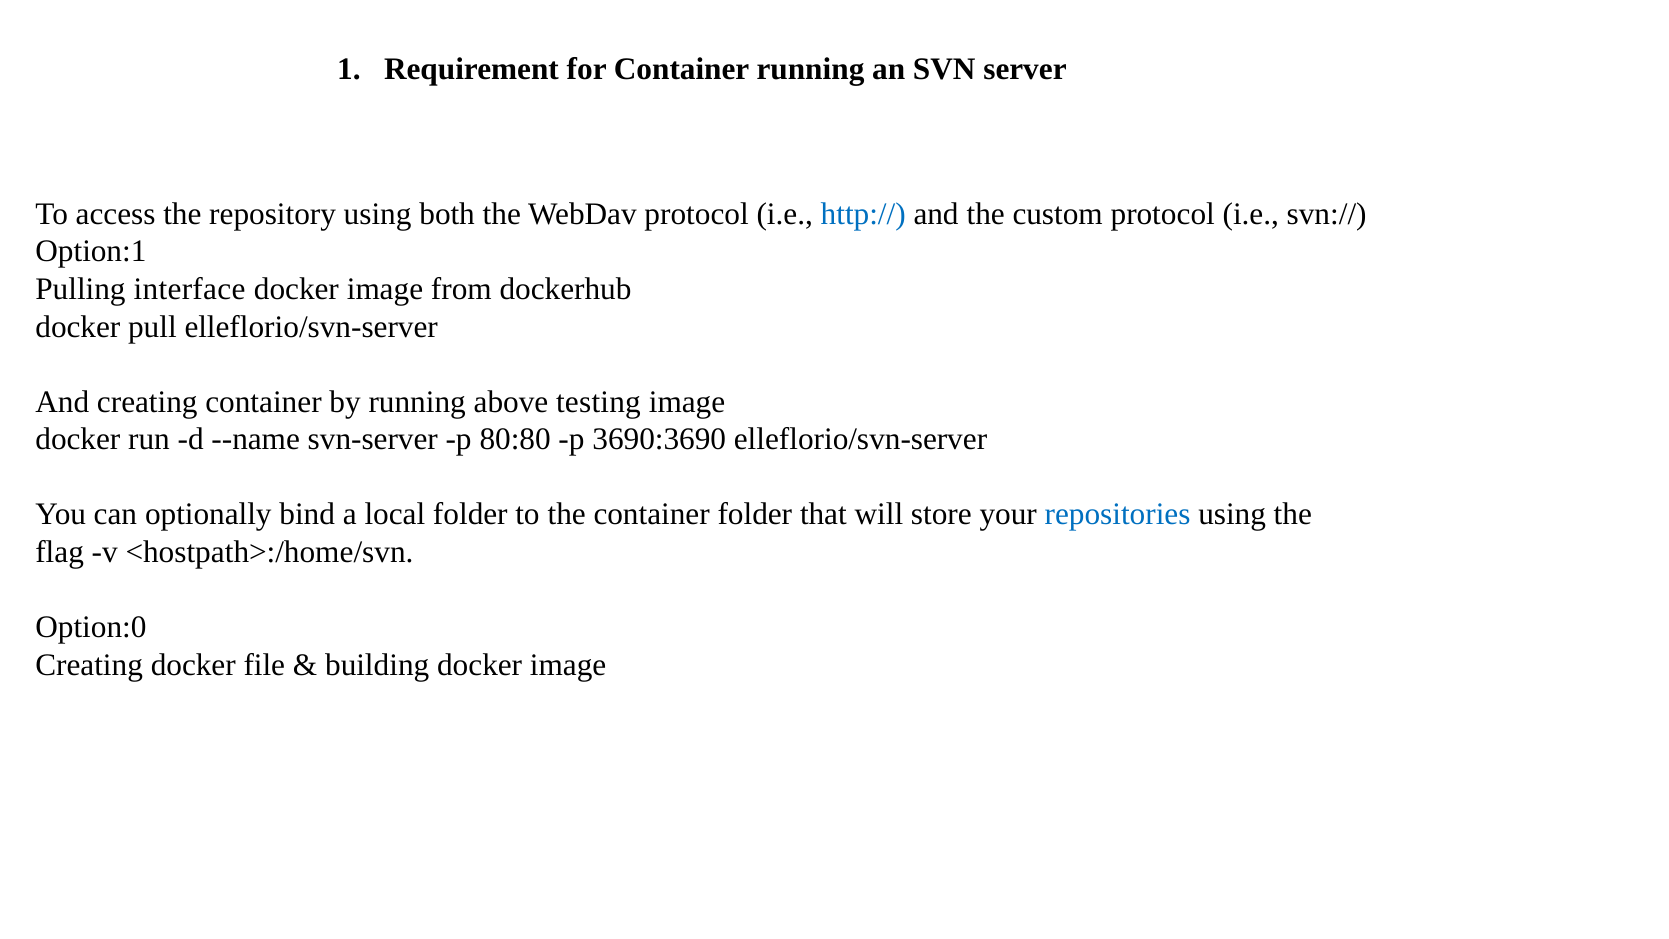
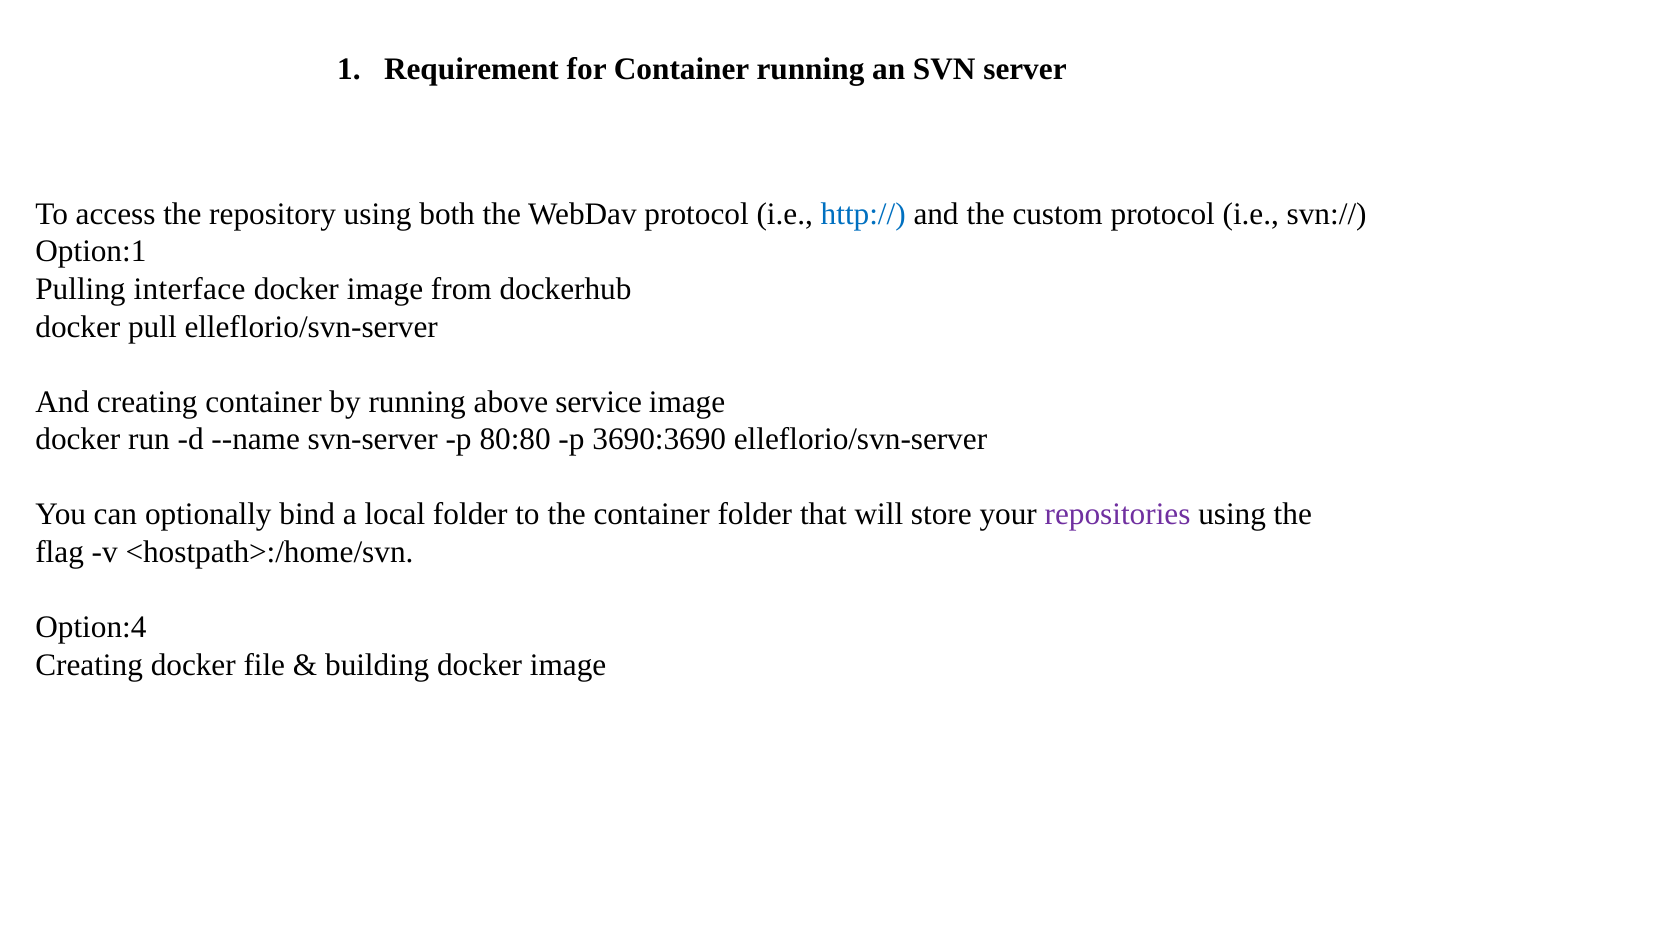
testing: testing -> service
repositories colour: blue -> purple
Option:0: Option:0 -> Option:4
